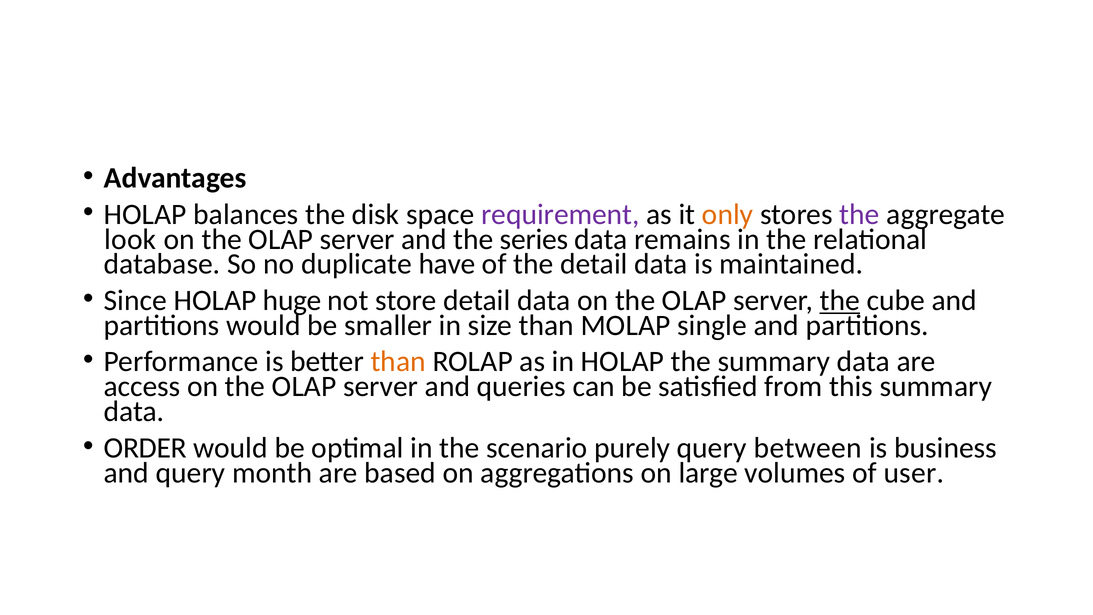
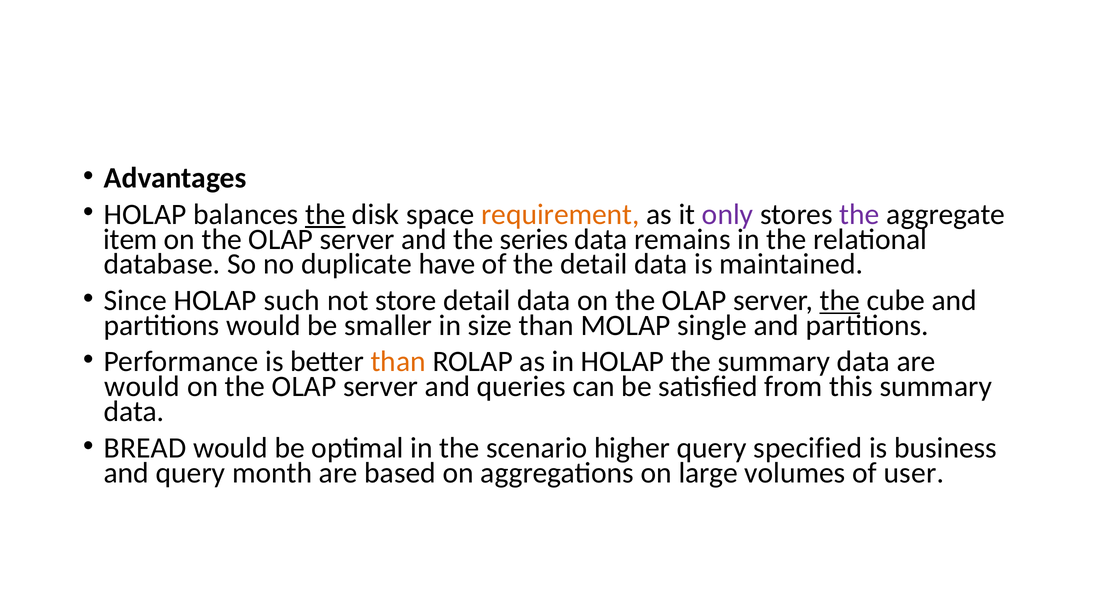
the at (325, 214) underline: none -> present
requirement colour: purple -> orange
only colour: orange -> purple
look: look -> item
huge: huge -> such
access at (142, 387): access -> would
ORDER: ORDER -> BREAD
purely: purely -> higher
between: between -> specified
